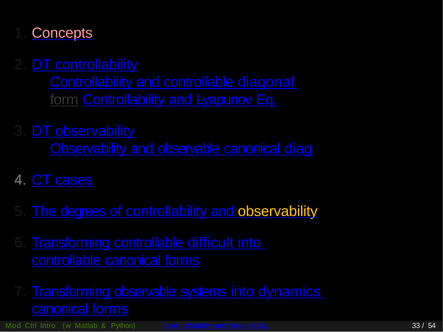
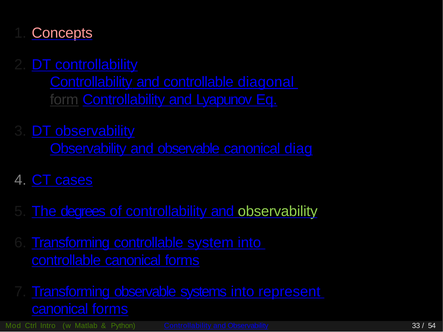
observability at (278, 212) colour: yellow -> light green
difficult: difficult -> system
dynamics: dynamics -> represent
